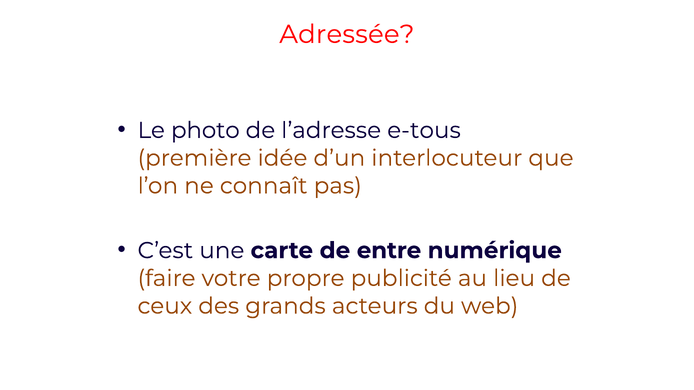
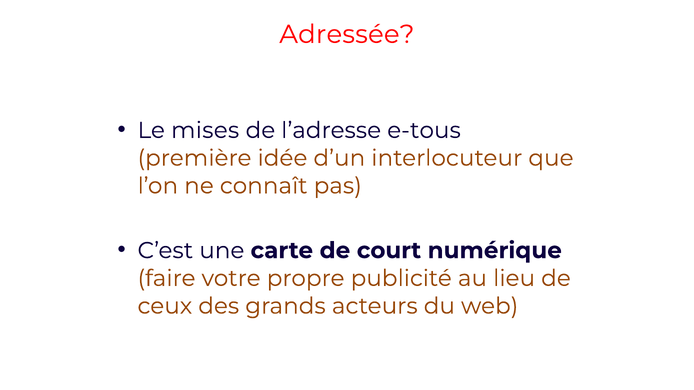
photo: photo -> mises
entre: entre -> court
